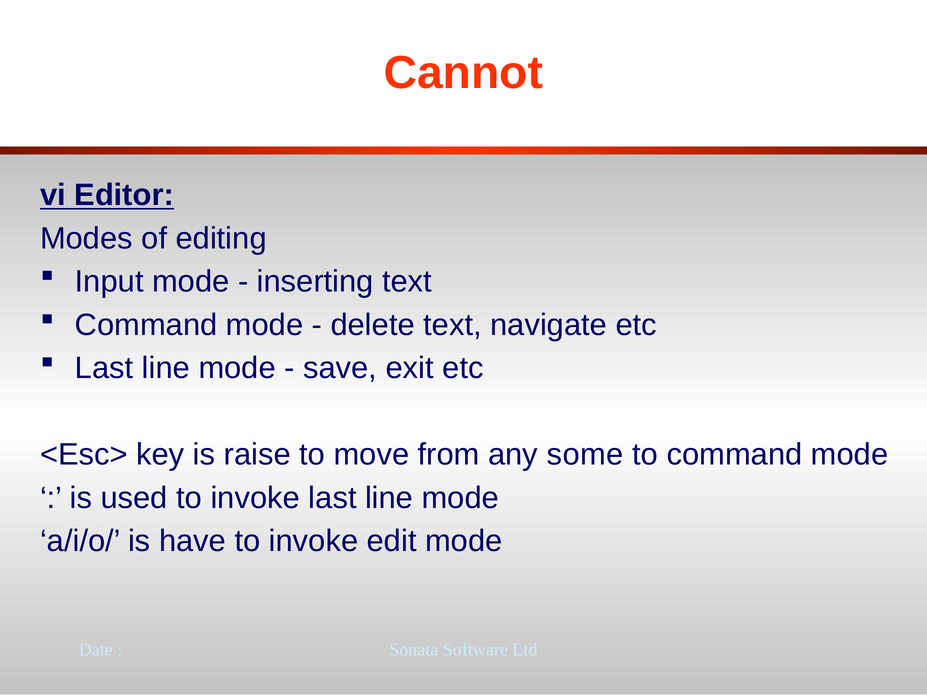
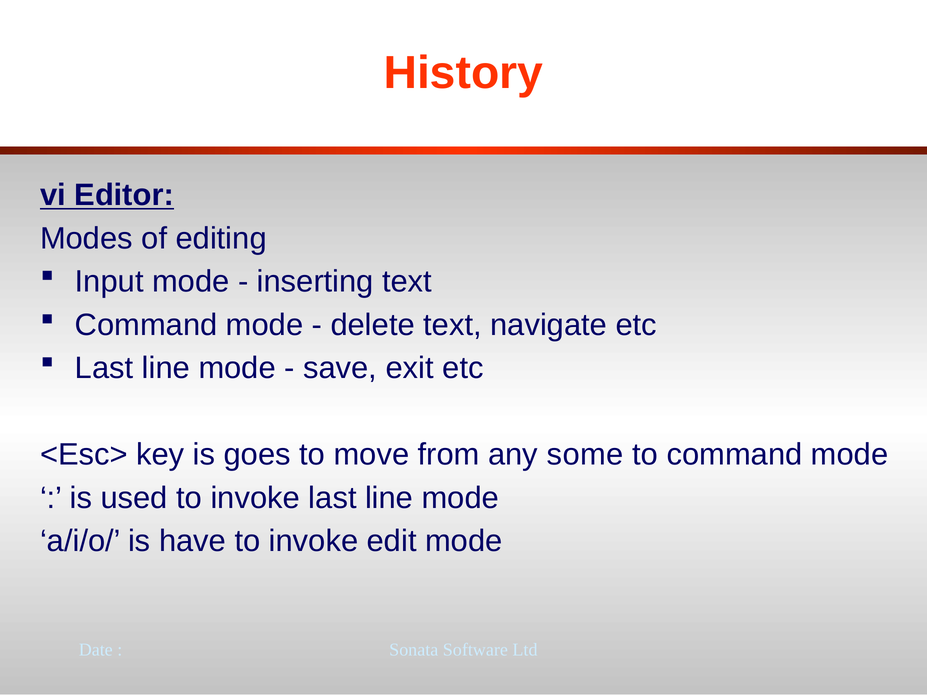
Cannot: Cannot -> History
raise: raise -> goes
